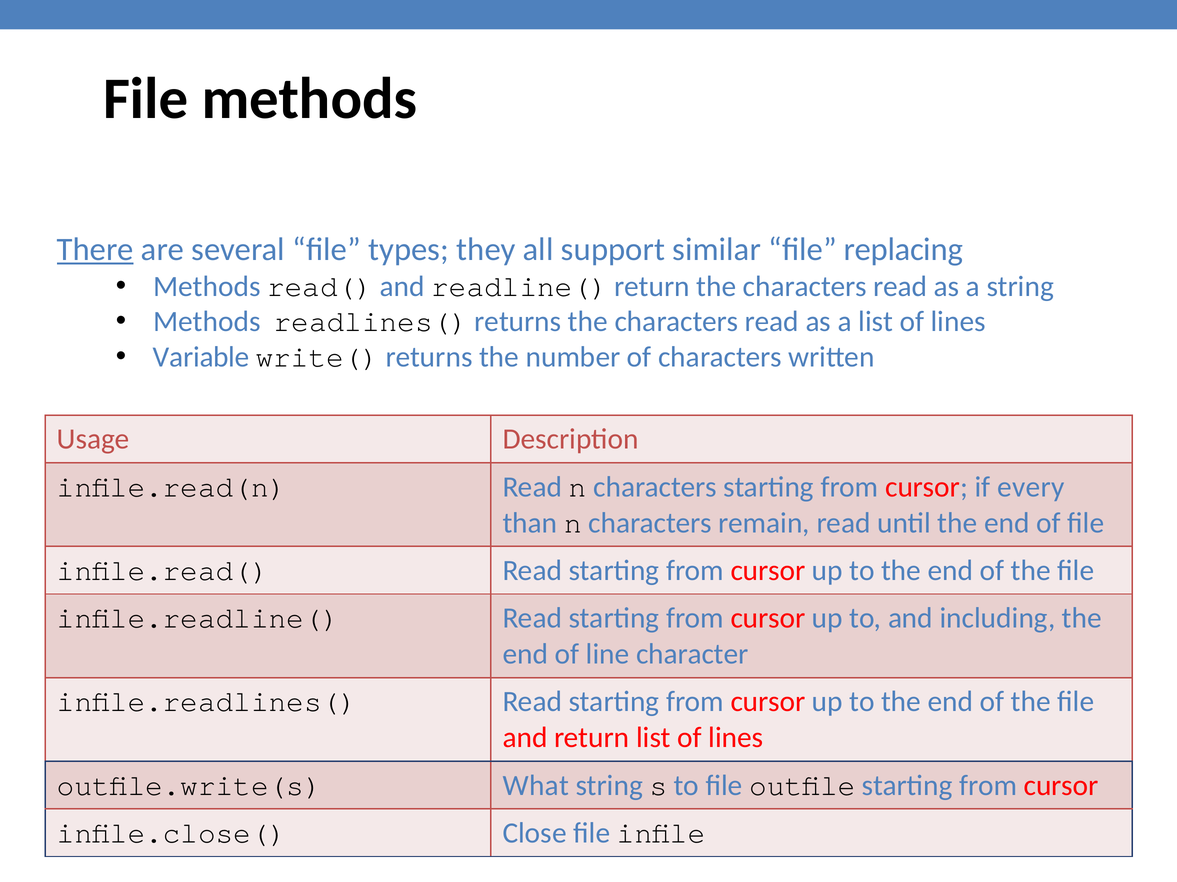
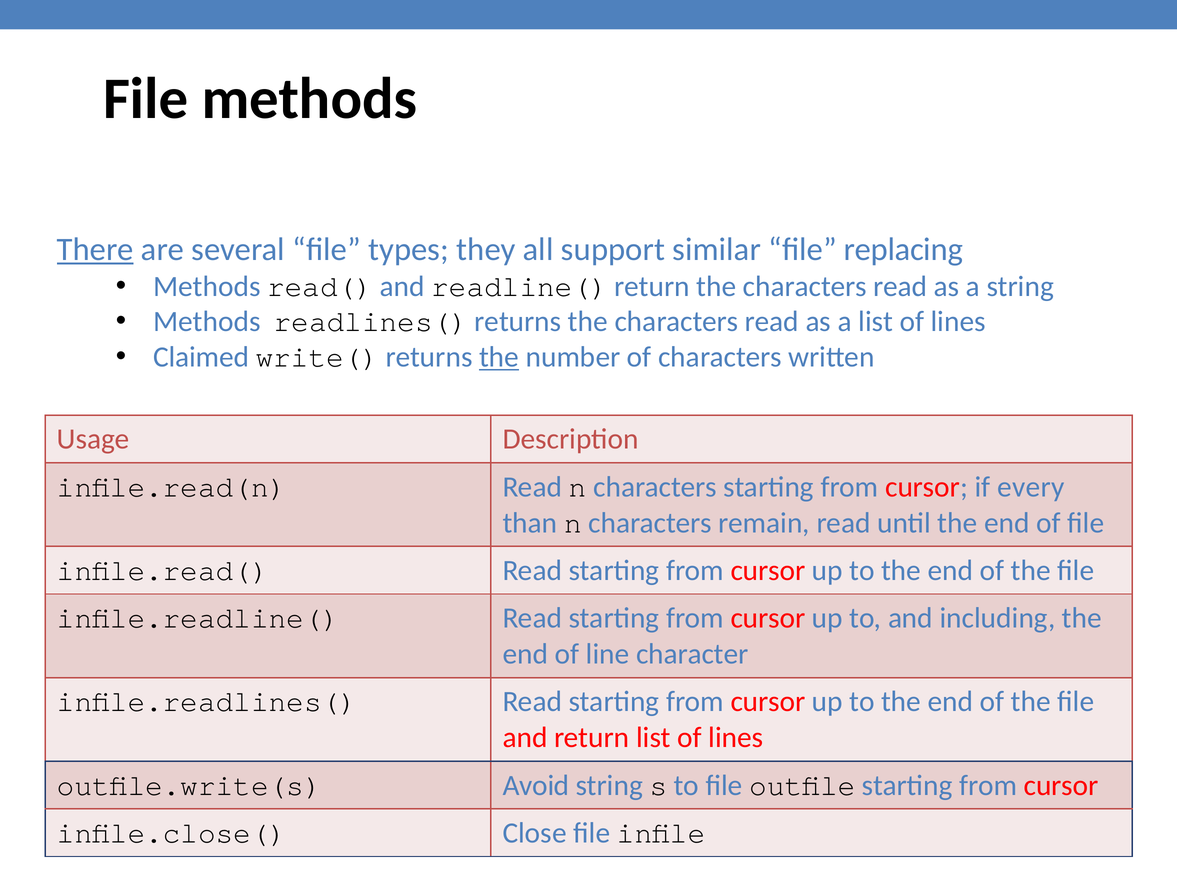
Variable: Variable -> Claimed
the at (499, 357) underline: none -> present
What: What -> Avoid
